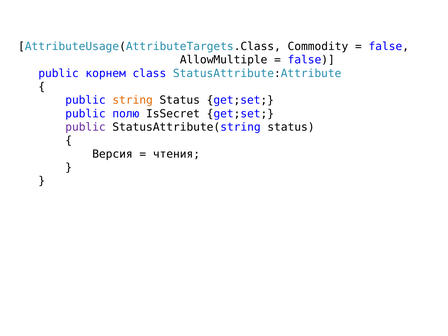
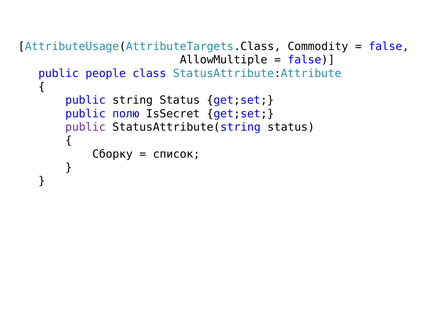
корнем: корнем -> people
string colour: orange -> black
Версия: Версия -> Сборку
чтения: чтения -> список
